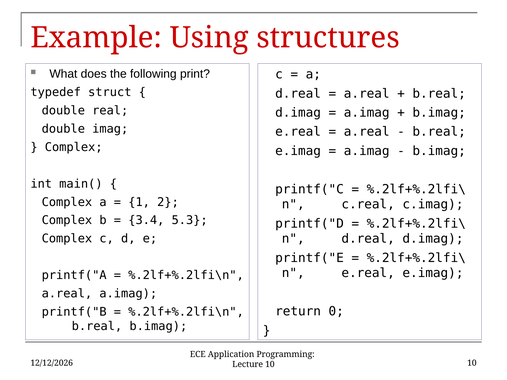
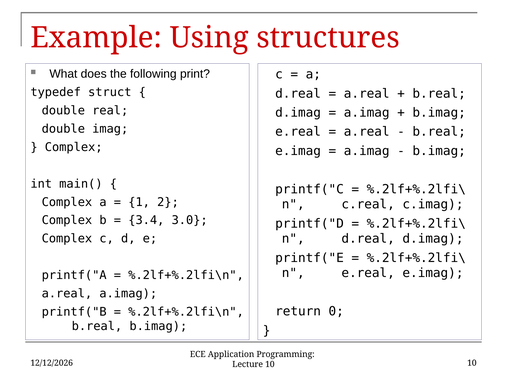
5.3: 5.3 -> 3.0
